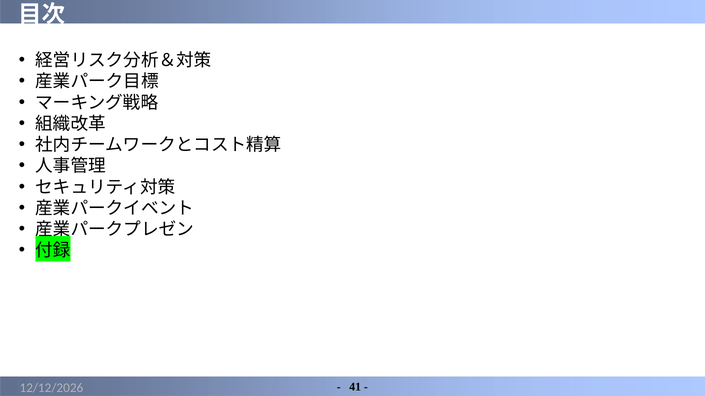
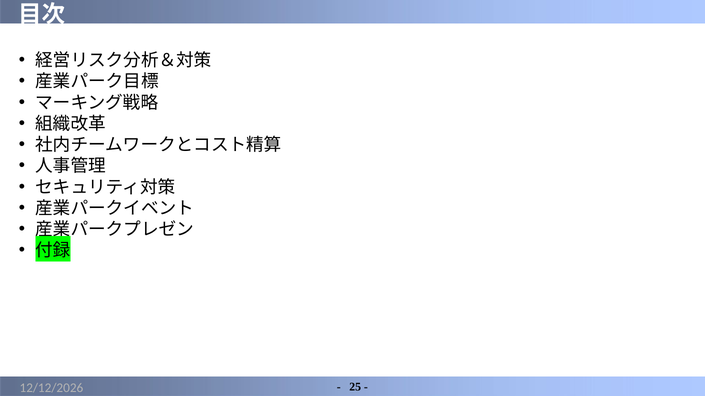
41: 41 -> 25
